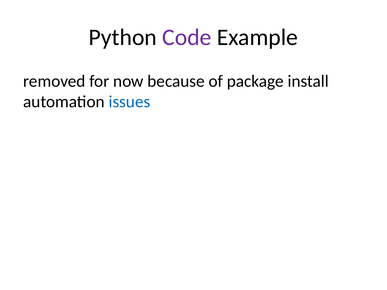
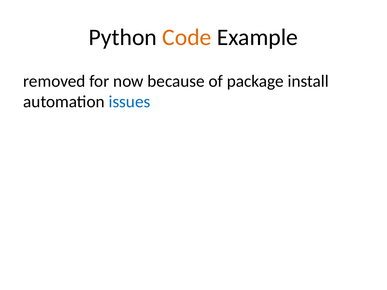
Code colour: purple -> orange
